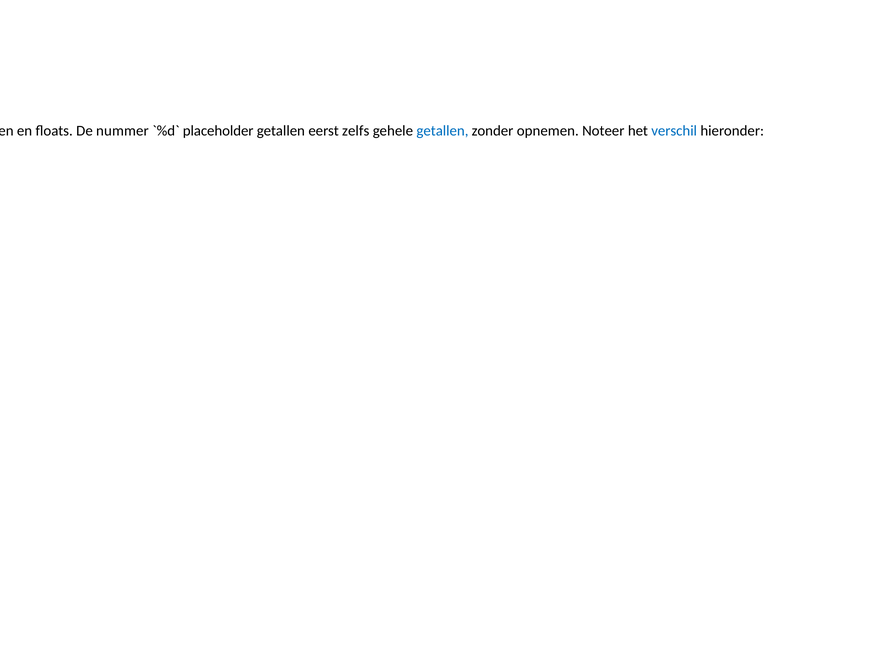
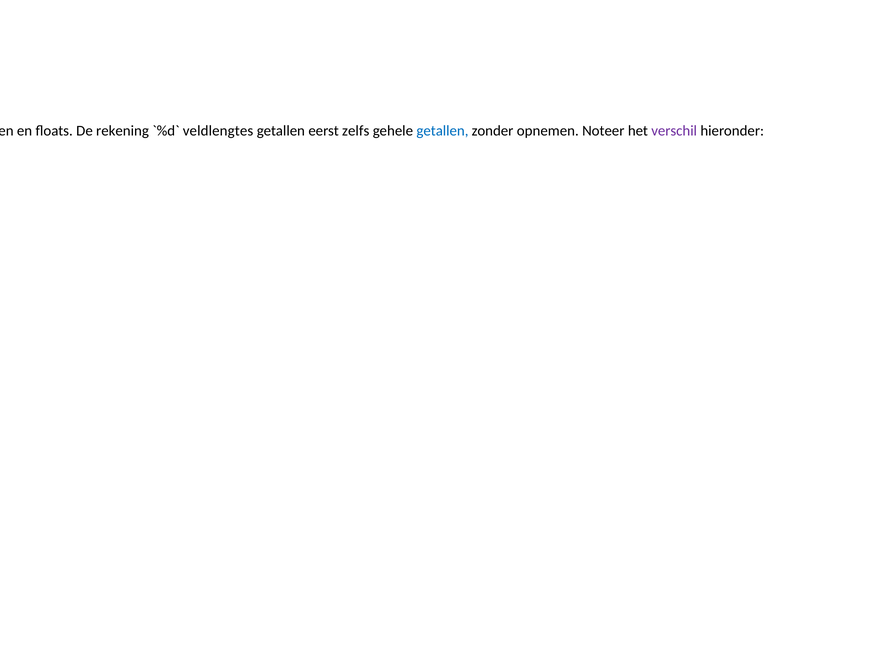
nummer: nummer -> rekening
placeholder: placeholder -> veldlengtes
verschil colour: blue -> purple
